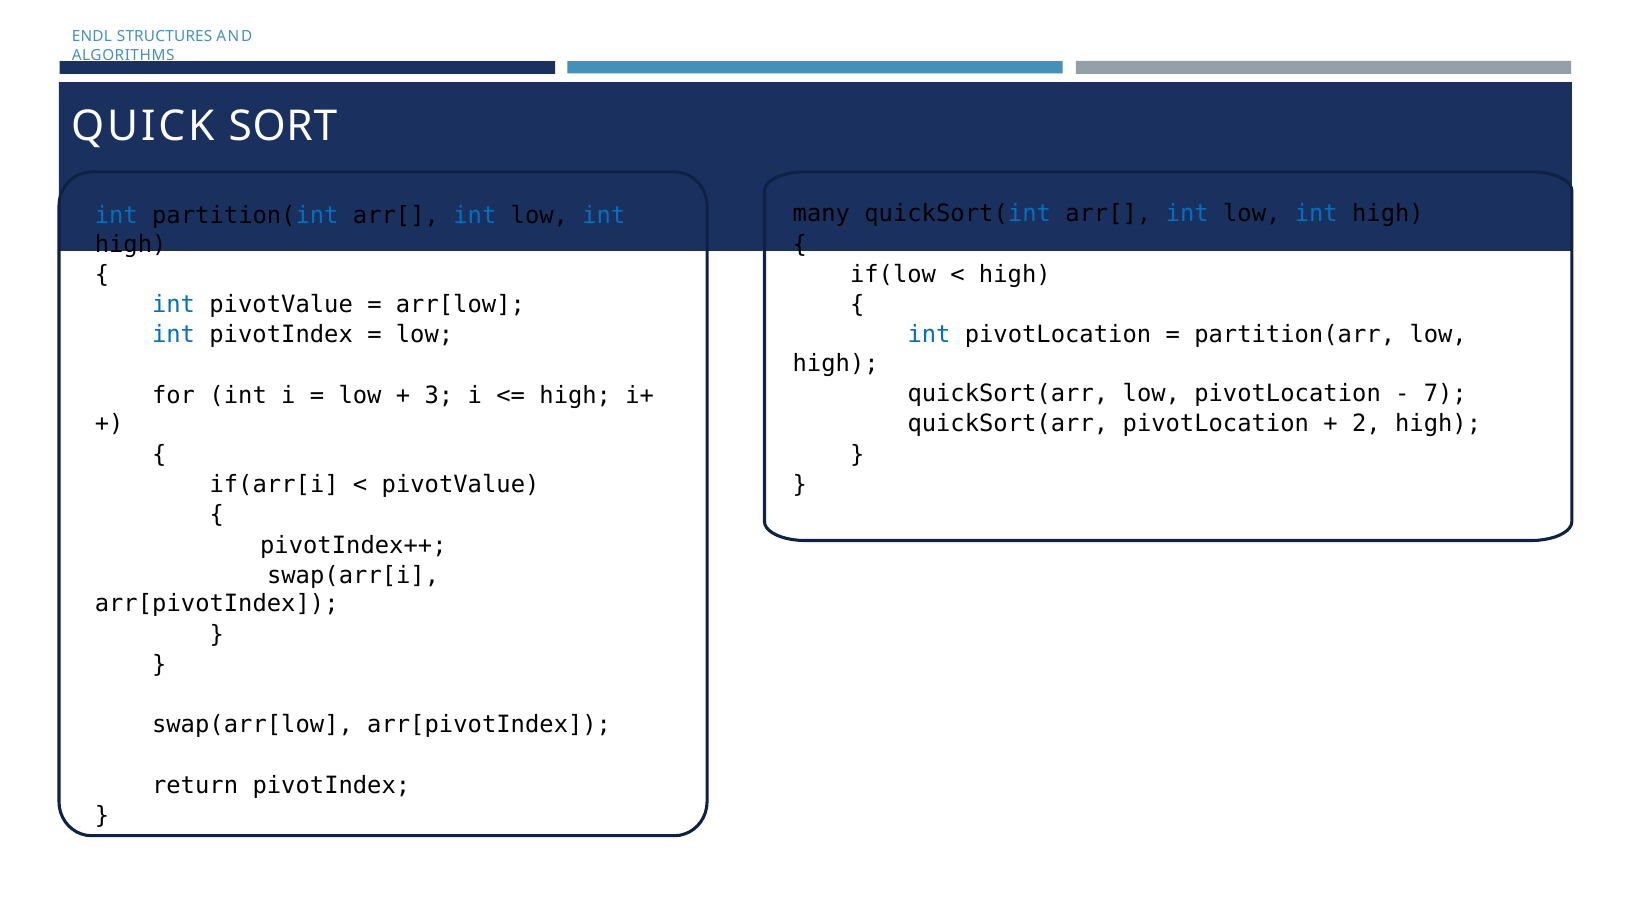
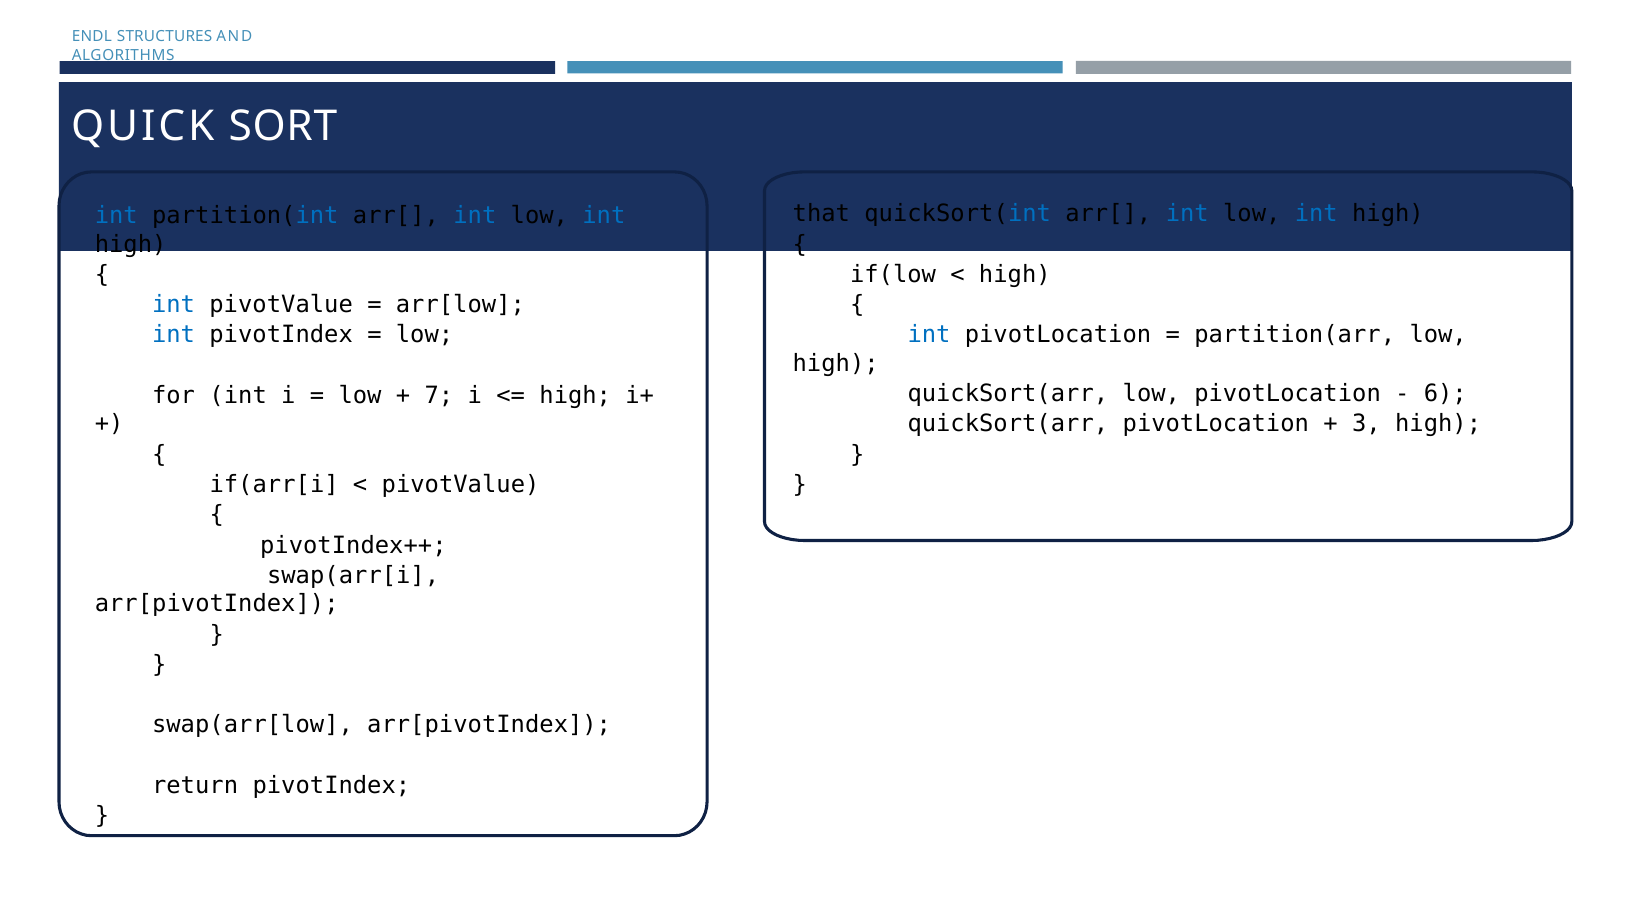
many: many -> that
7: 7 -> 6
3: 3 -> 7
2: 2 -> 3
